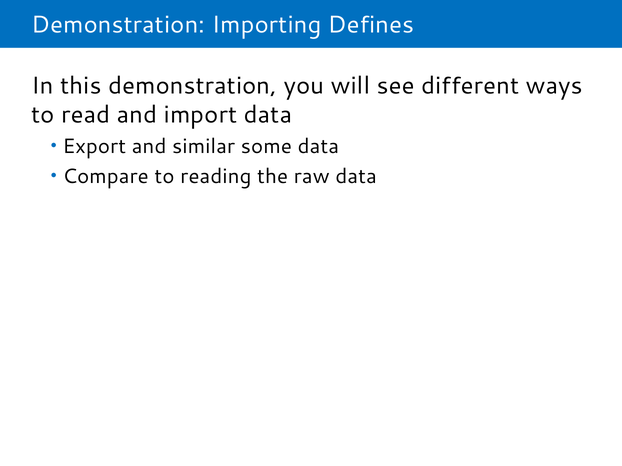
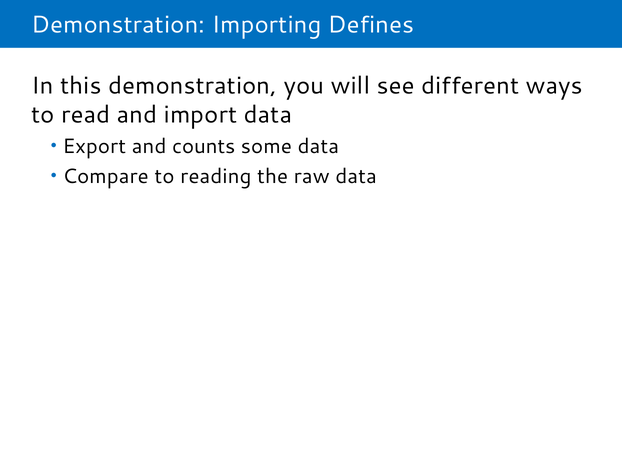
similar: similar -> counts
